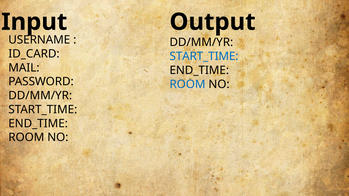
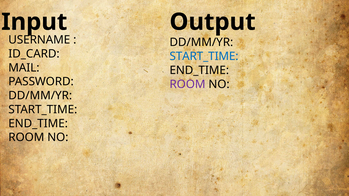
ROOM at (187, 84) colour: blue -> purple
